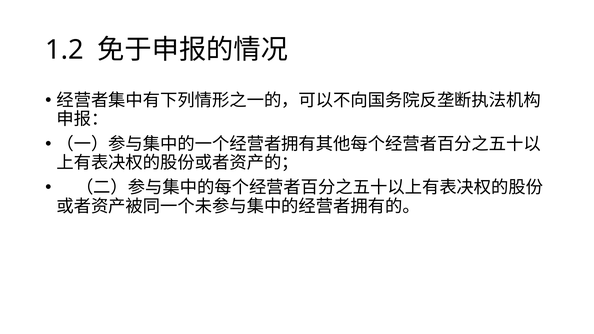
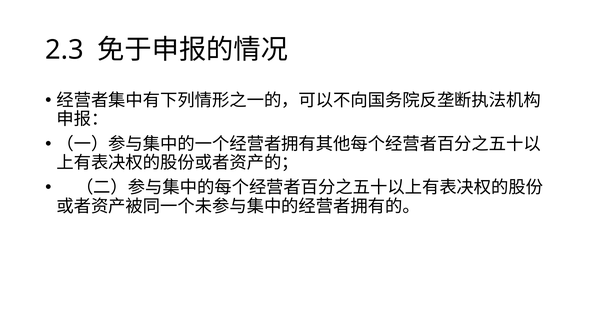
1.2: 1.2 -> 2.3
